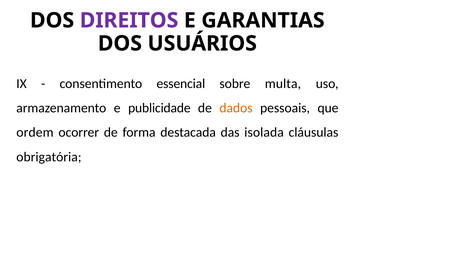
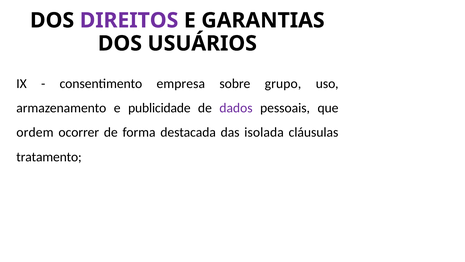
essencial: essencial -> empresa
multa: multa -> grupo
dados colour: orange -> purple
obrigatória: obrigatória -> tratamento
